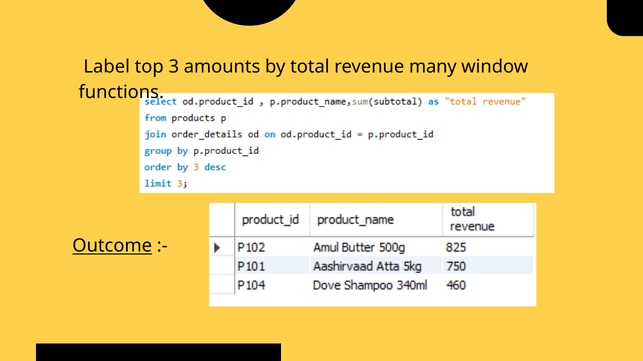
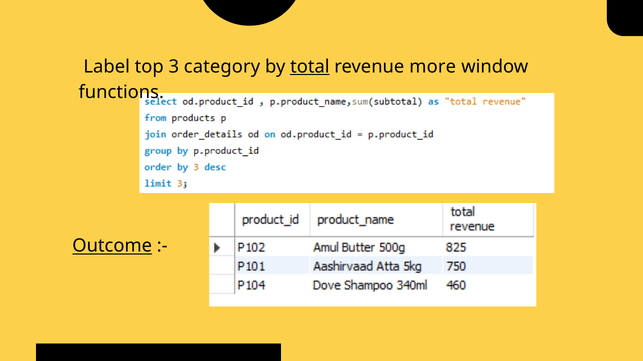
amounts: amounts -> category
total underline: none -> present
many: many -> more
